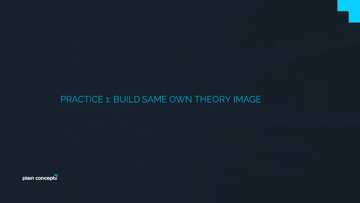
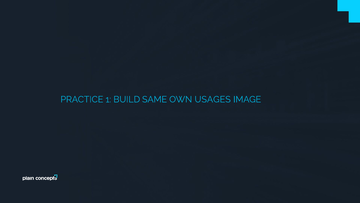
THEORY: THEORY -> USAGES
